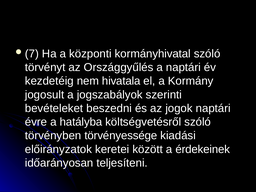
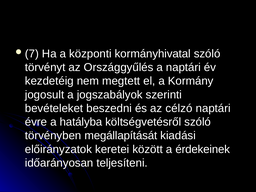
hivatala: hivatala -> megtett
jogok: jogok -> célzó
törvényessége: törvényessége -> megállapítását
